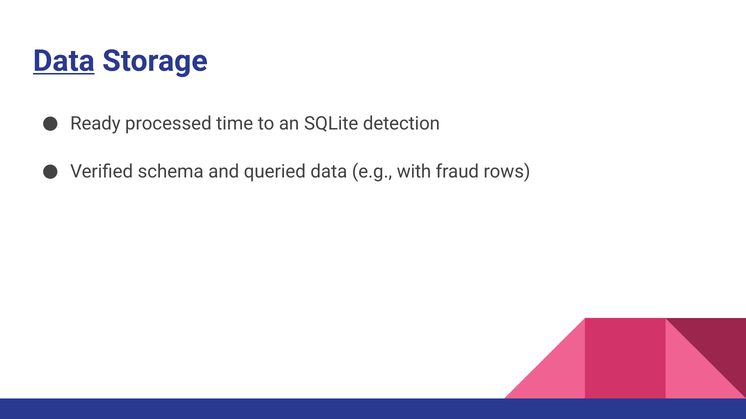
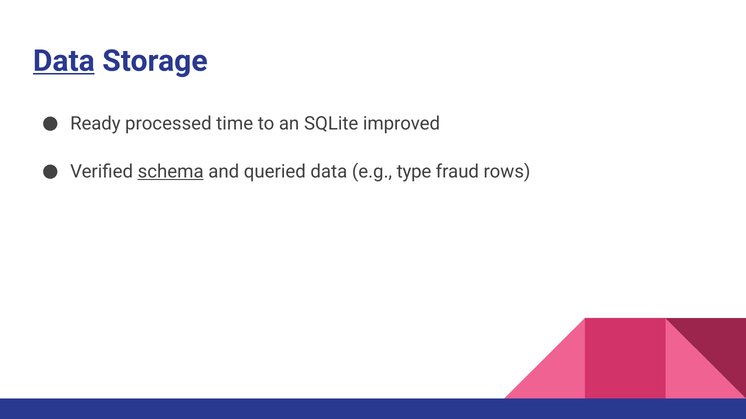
detection: detection -> improved
schema underline: none -> present
with: with -> type
